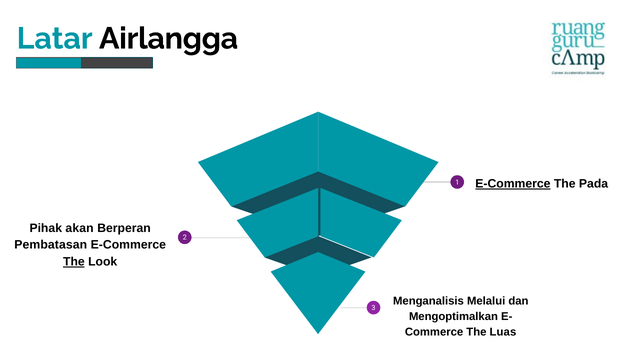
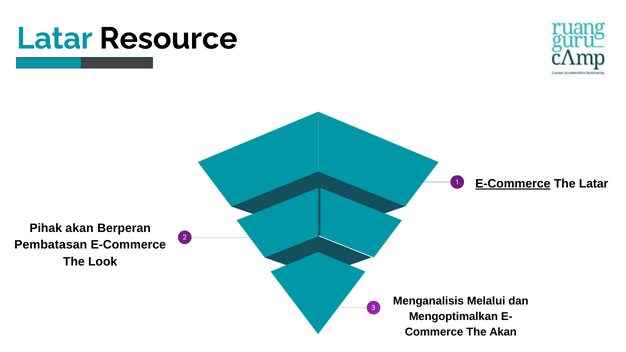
Airlangga: Airlangga -> Resource
The Pada: Pada -> Latar
The at (74, 262) underline: present -> none
The Luas: Luas -> Akan
